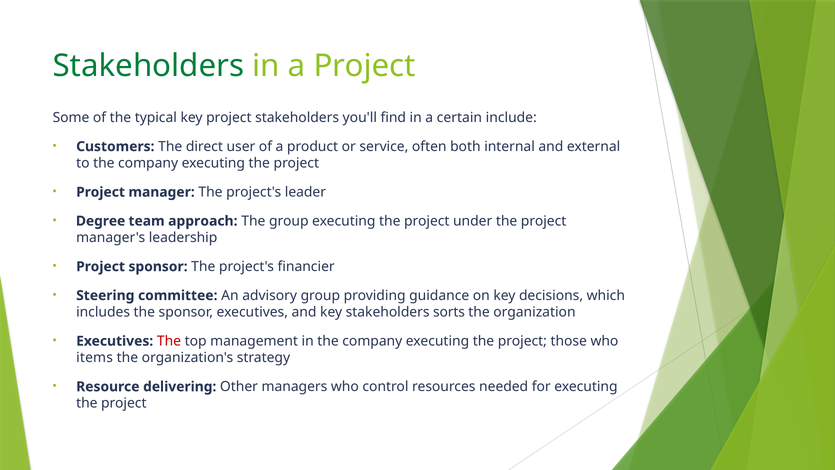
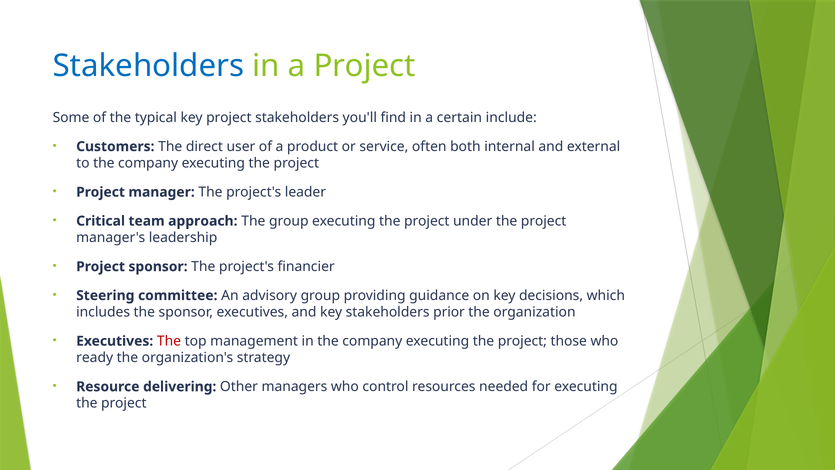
Stakeholders at (148, 66) colour: green -> blue
Degree: Degree -> Critical
sorts: sorts -> prior
items: items -> ready
